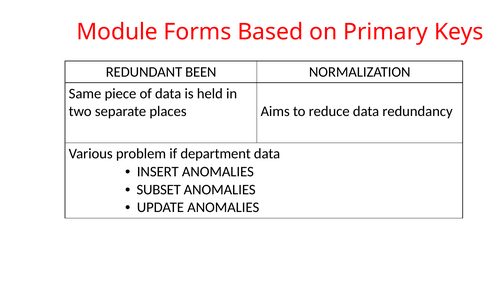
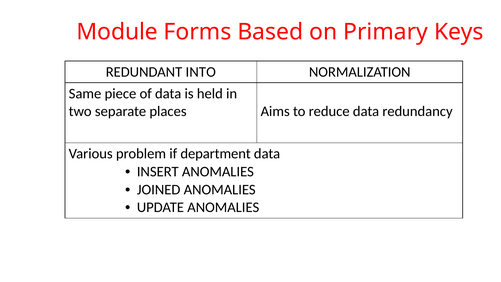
BEEN: BEEN -> INTO
SUBSET: SUBSET -> JOINED
